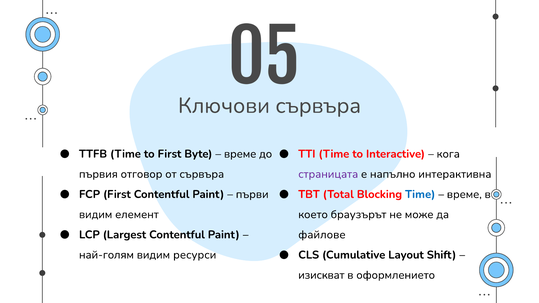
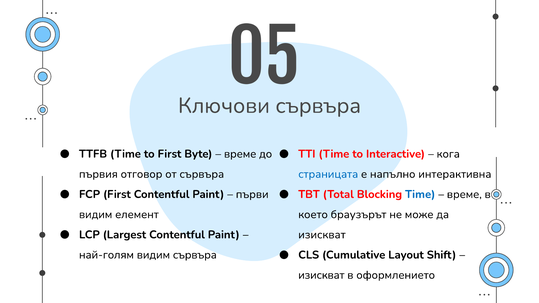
страницата colour: purple -> blue
файлове at (322, 235): файлове -> изискват
видим ресурси: ресурси -> сървъра
